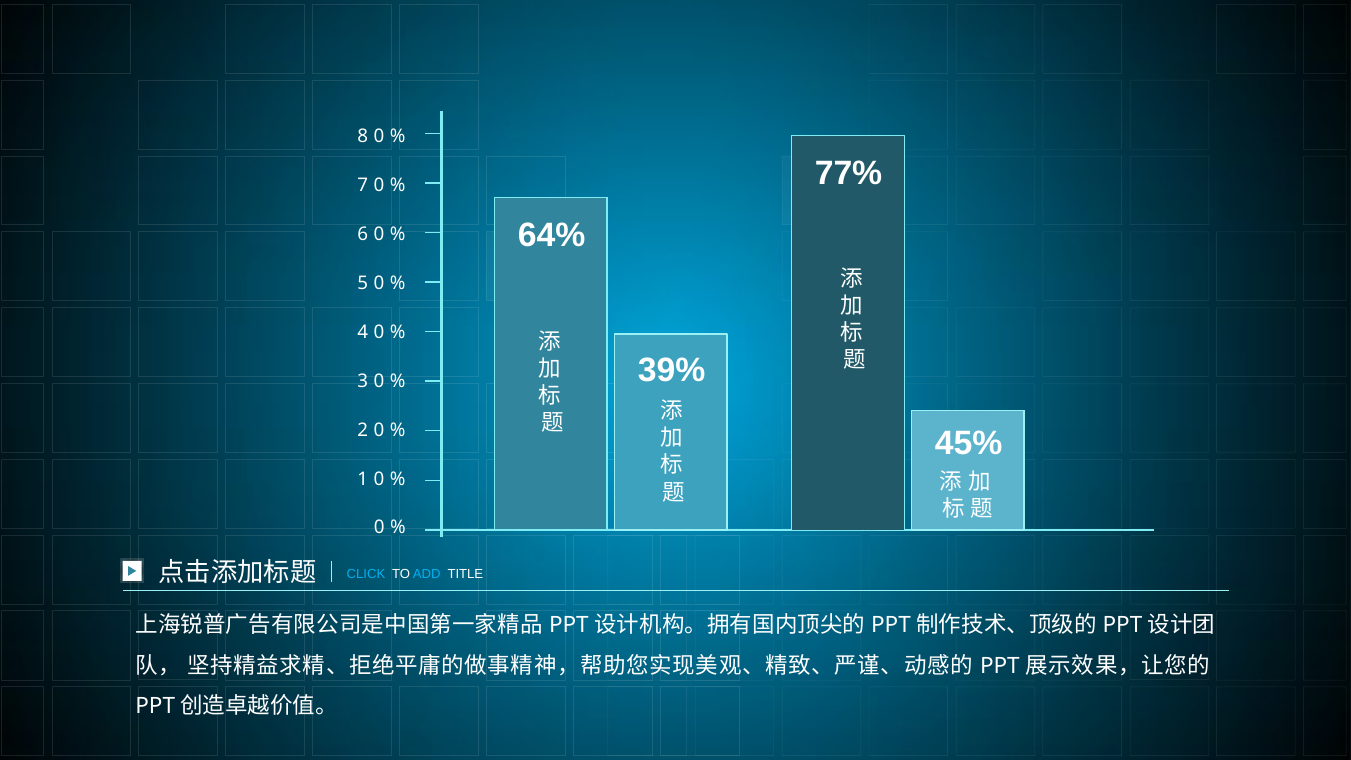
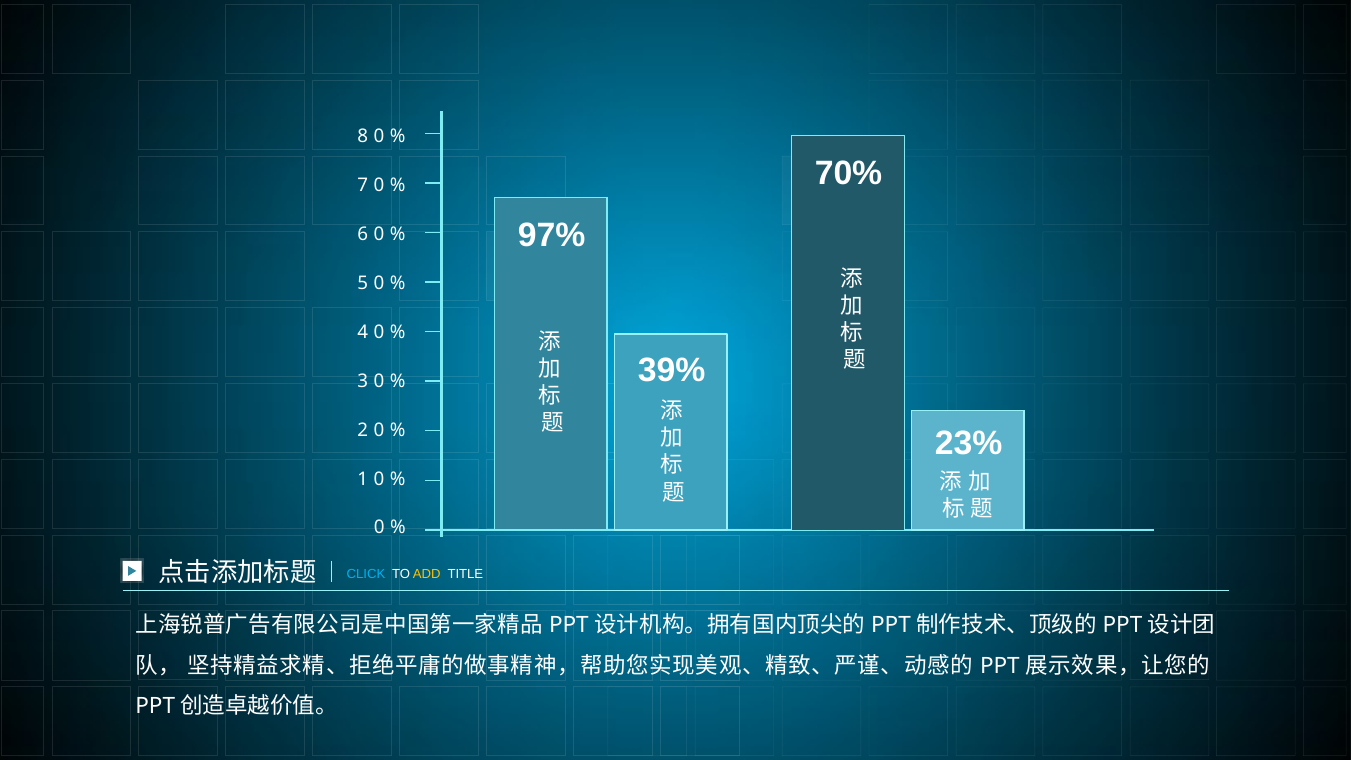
77%: 77% -> 70%
64%: 64% -> 97%
45%: 45% -> 23%
ADD colour: light blue -> yellow
